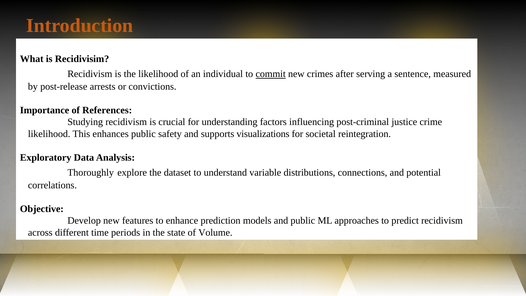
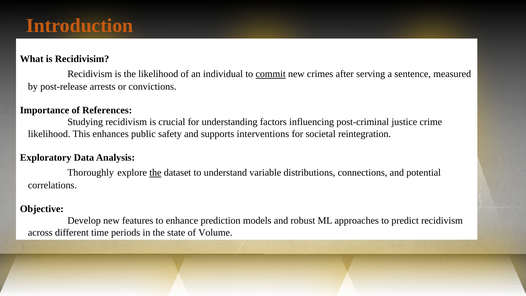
visualizations: visualizations -> interventions
the at (155, 173) underline: none -> present
and public: public -> robust
